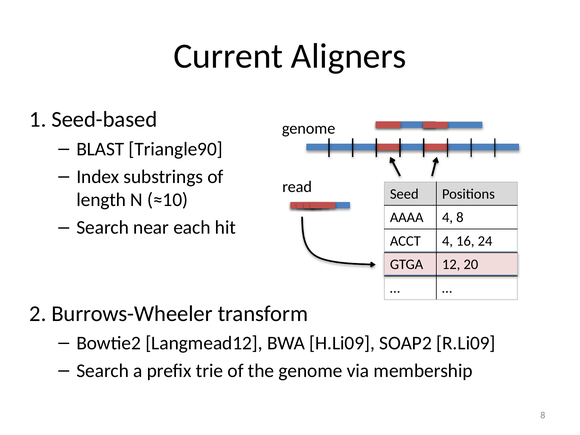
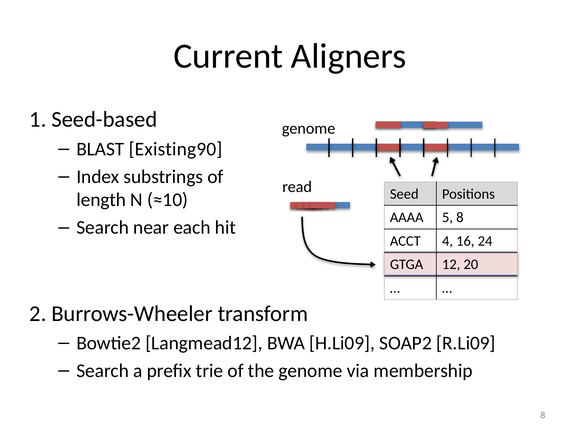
Triangle90: Triangle90 -> Existing90
AAAA 4: 4 -> 5
